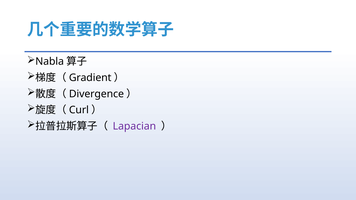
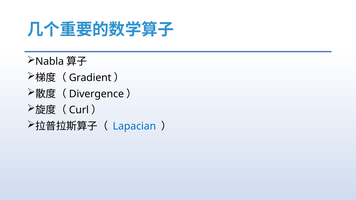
Lapacian colour: purple -> blue
